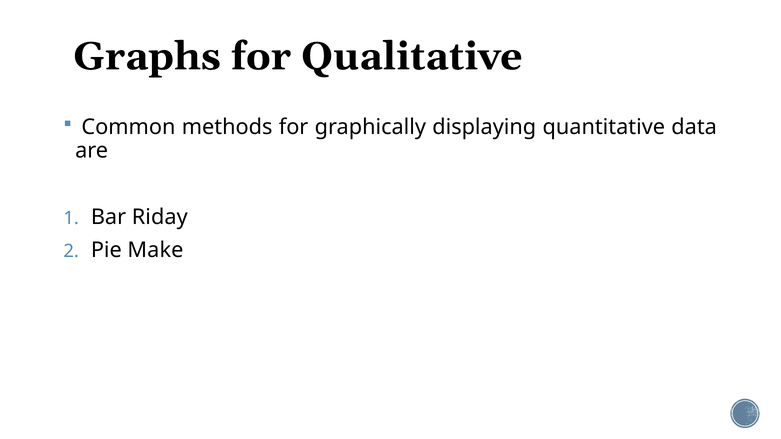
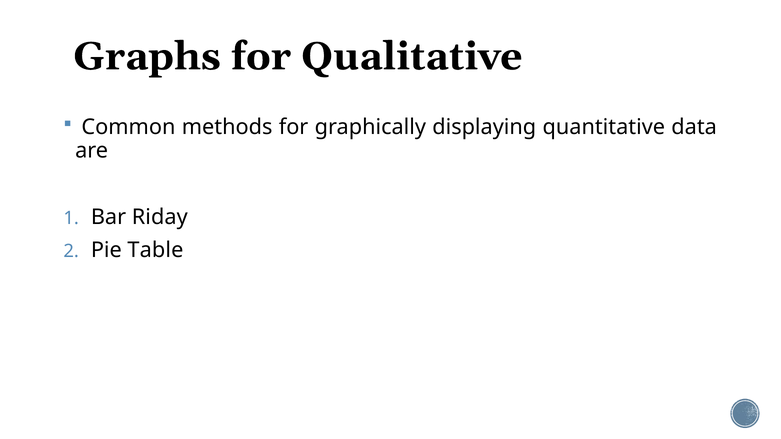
Make: Make -> Table
